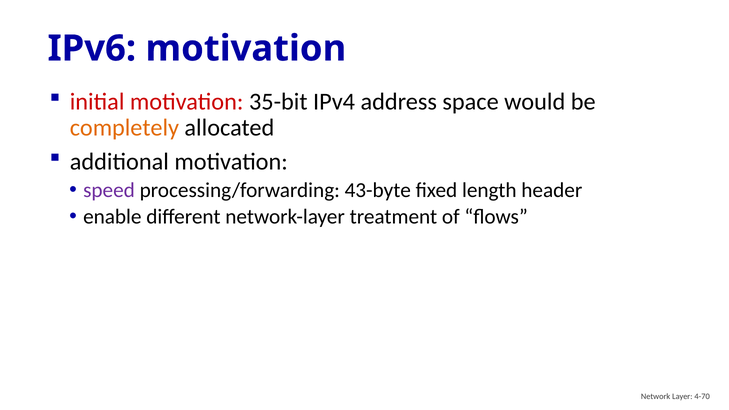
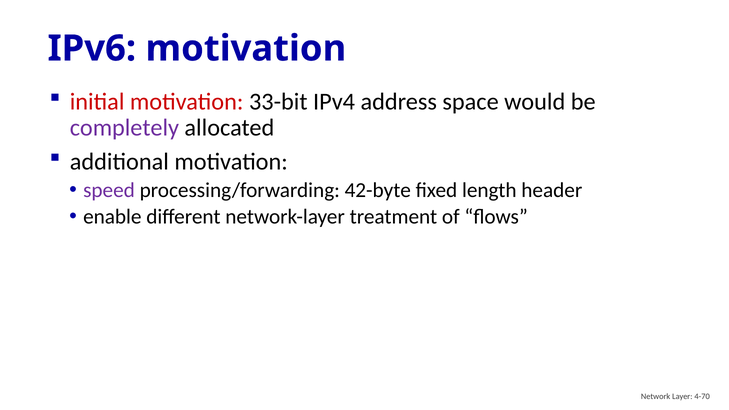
35-bit: 35-bit -> 33-bit
completely colour: orange -> purple
43-byte: 43-byte -> 42-byte
